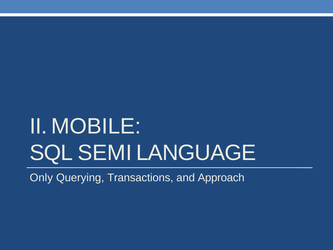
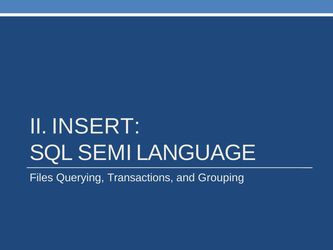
MOBILE: MOBILE -> INSERT
Only: Only -> Files
Approach: Approach -> Grouping
